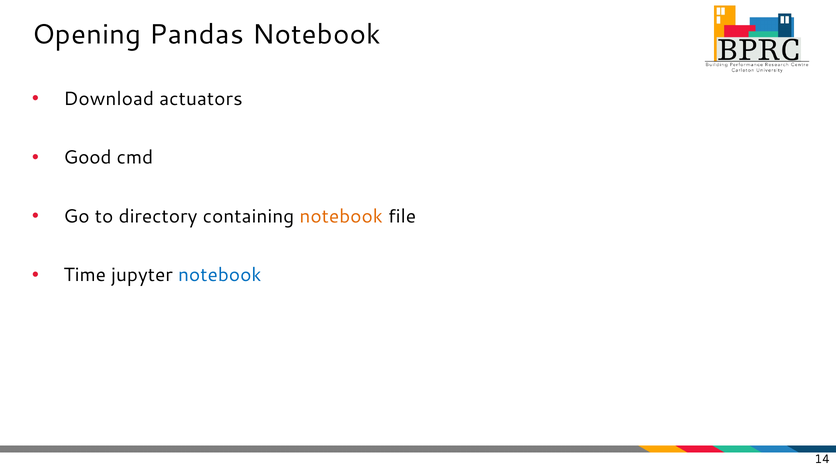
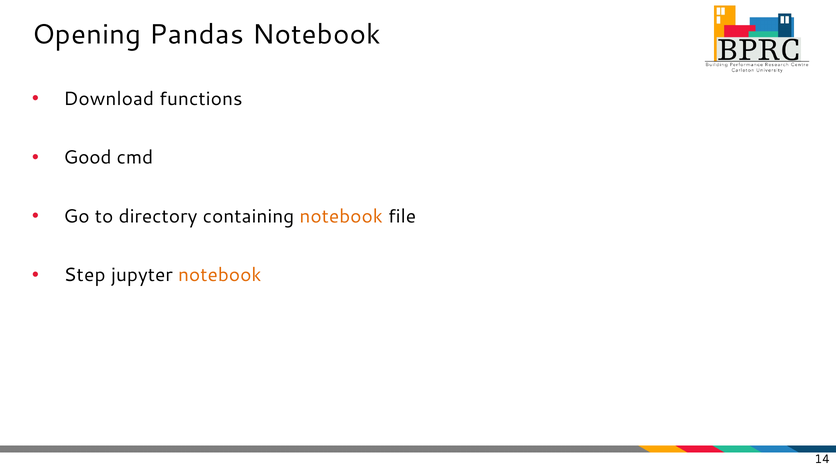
actuators: actuators -> functions
Time: Time -> Step
notebook at (220, 275) colour: blue -> orange
